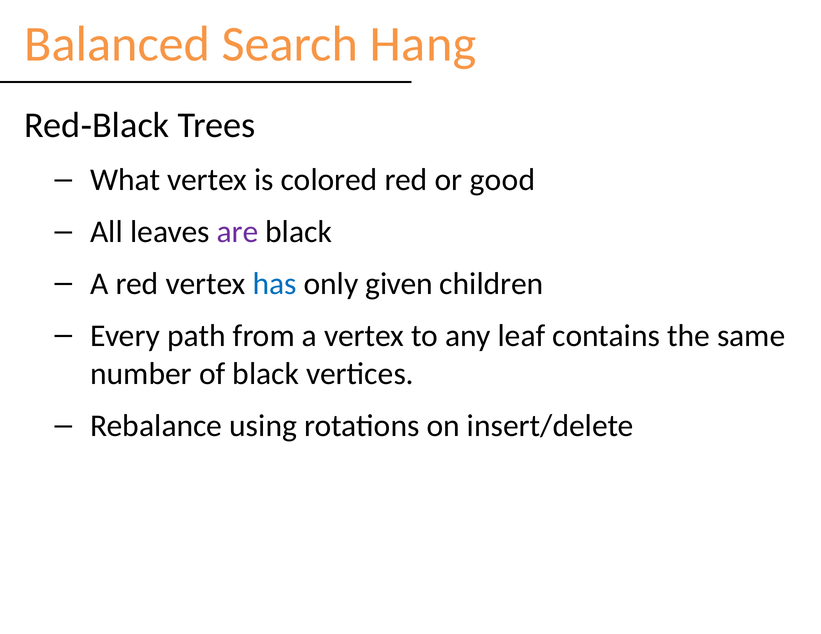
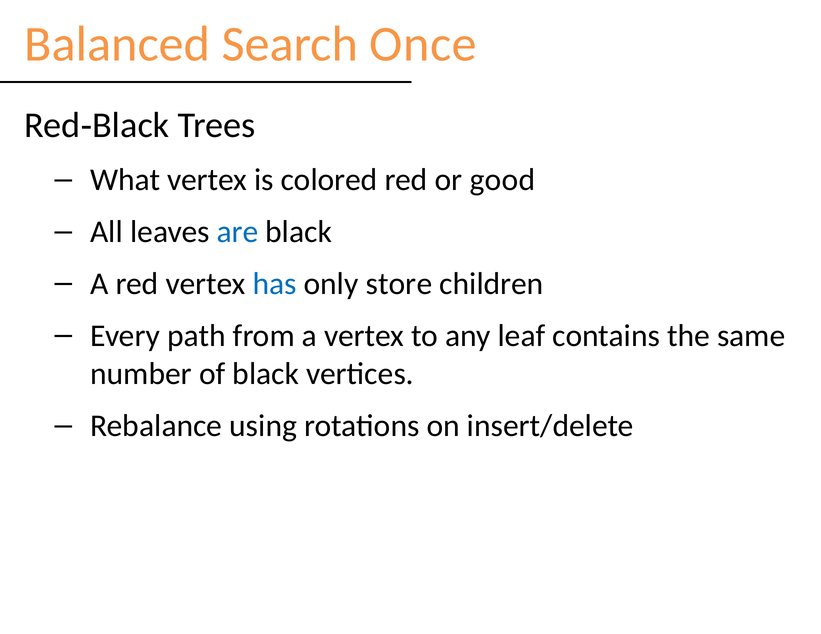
Hang: Hang -> Once
are colour: purple -> blue
given: given -> store
